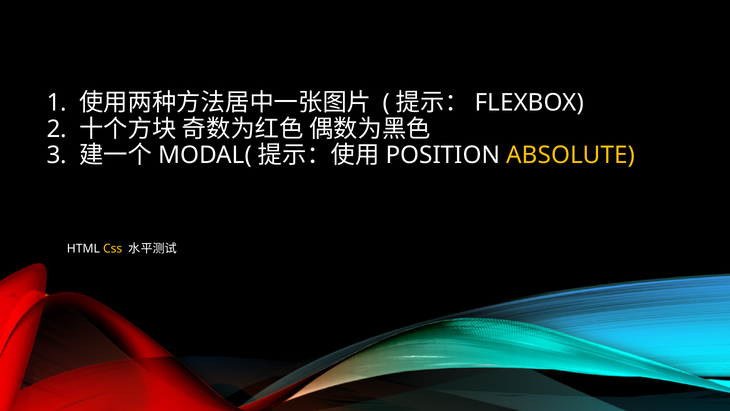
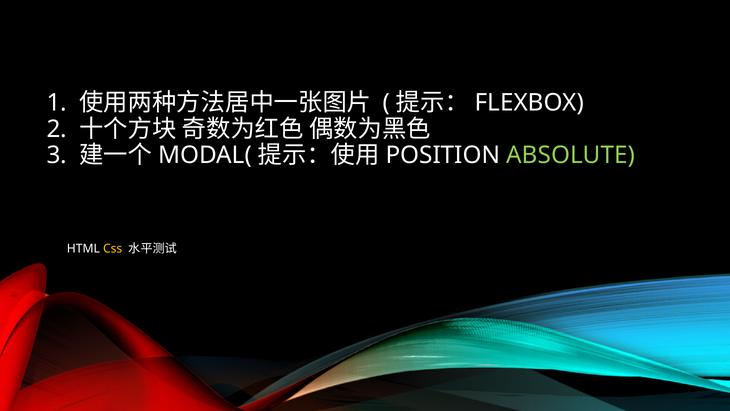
ABSOLUTE colour: yellow -> light green
